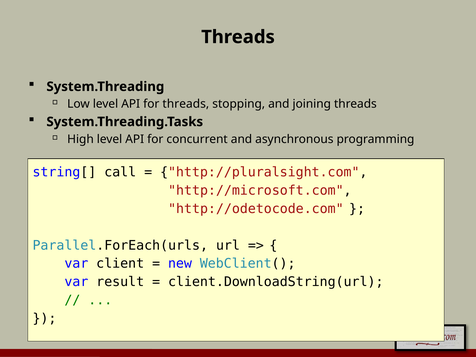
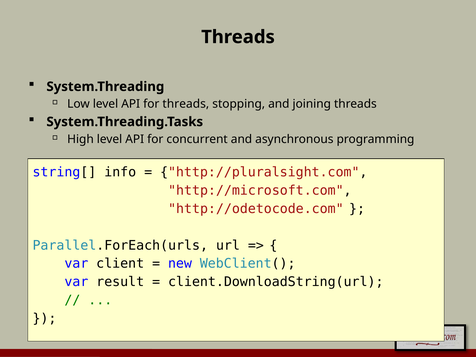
call: call -> info
